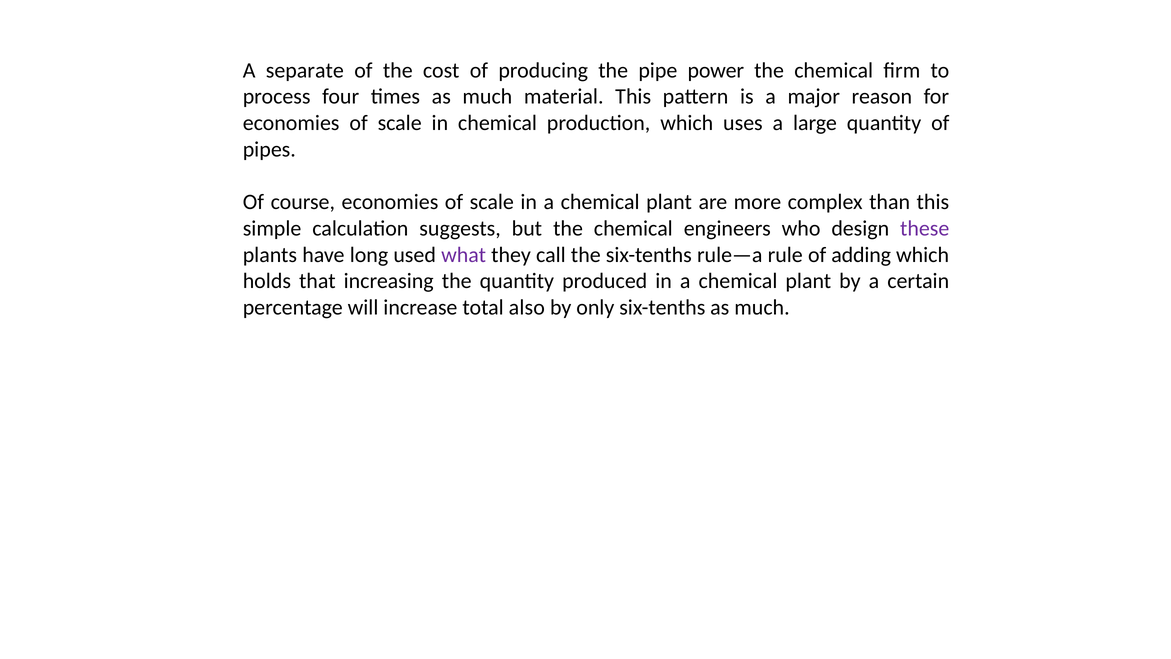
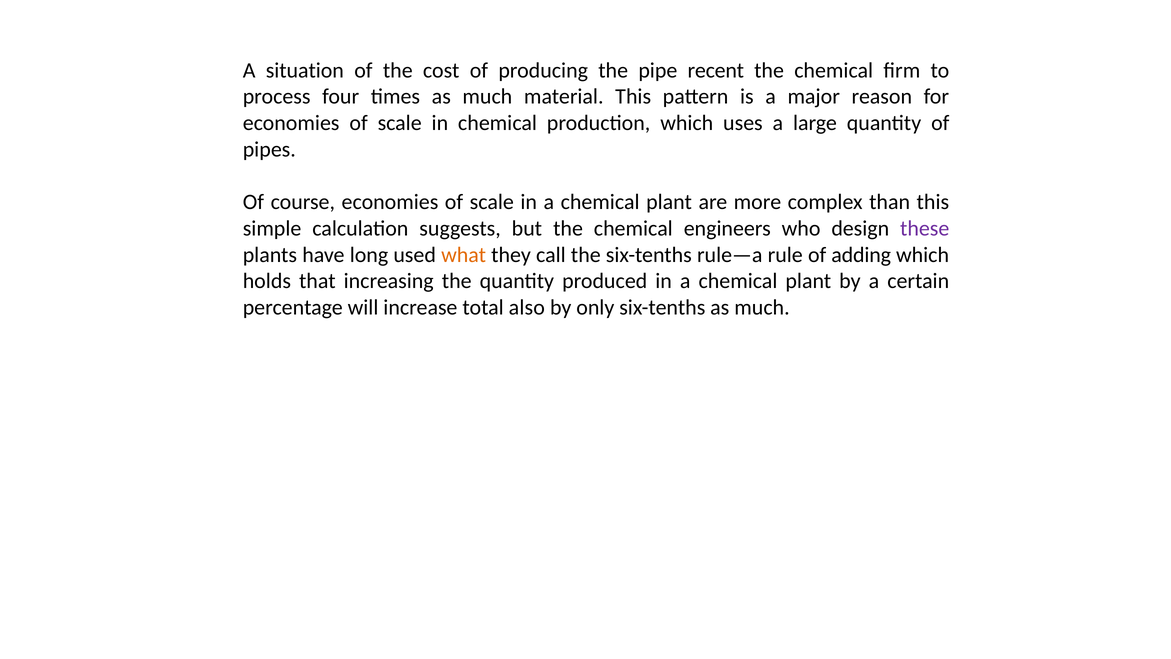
separate: separate -> situation
power: power -> recent
what colour: purple -> orange
